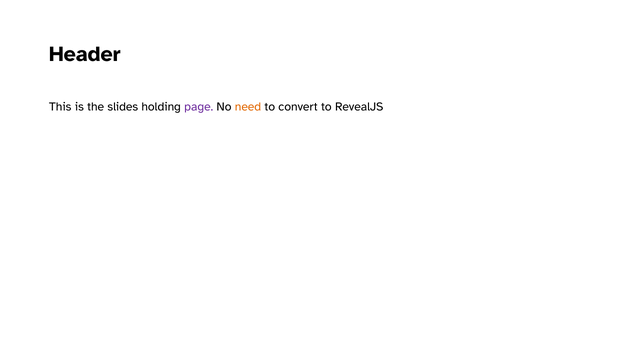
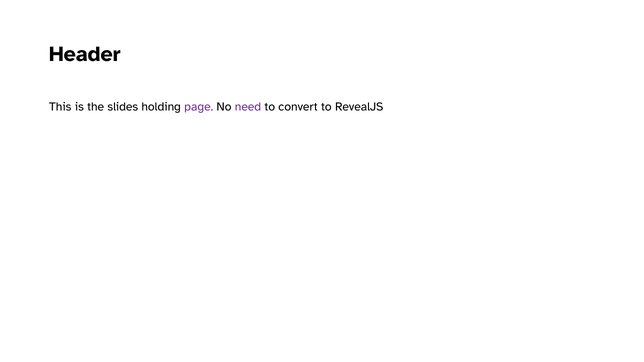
need colour: orange -> purple
